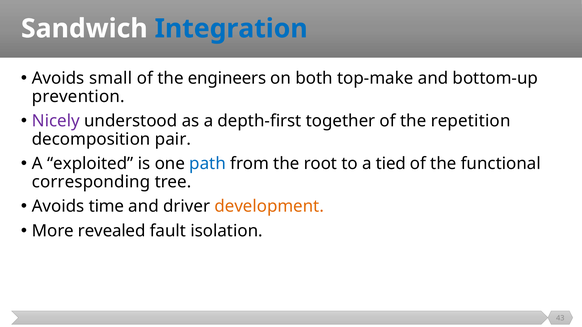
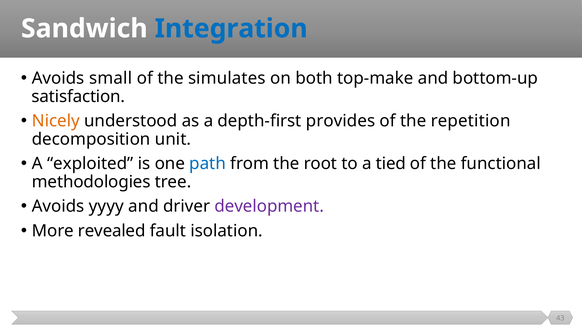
engineers: engineers -> simulates
prevention: prevention -> satisfaction
Nicely colour: purple -> orange
together: together -> provides
pair: pair -> unit
corresponding: corresponding -> methodologies
time: time -> yyyy
development colour: orange -> purple
